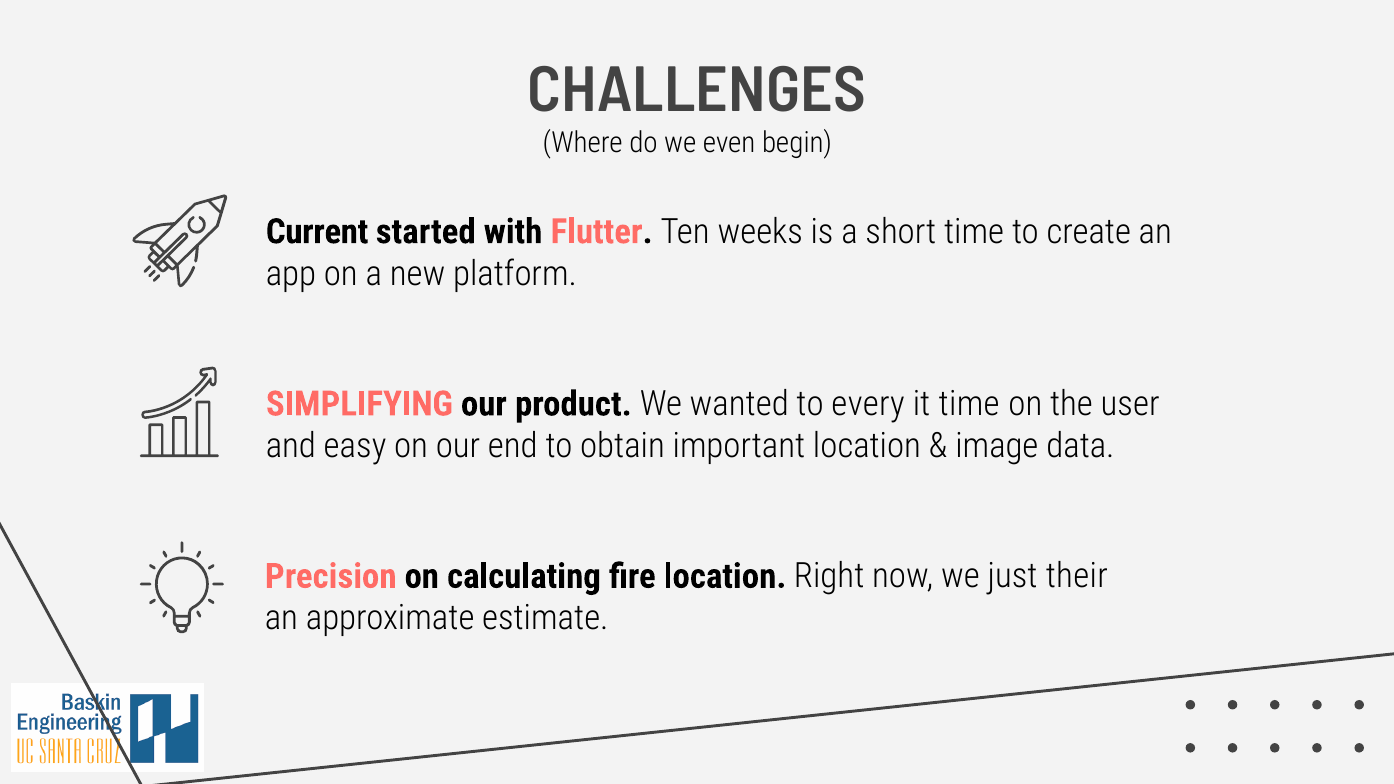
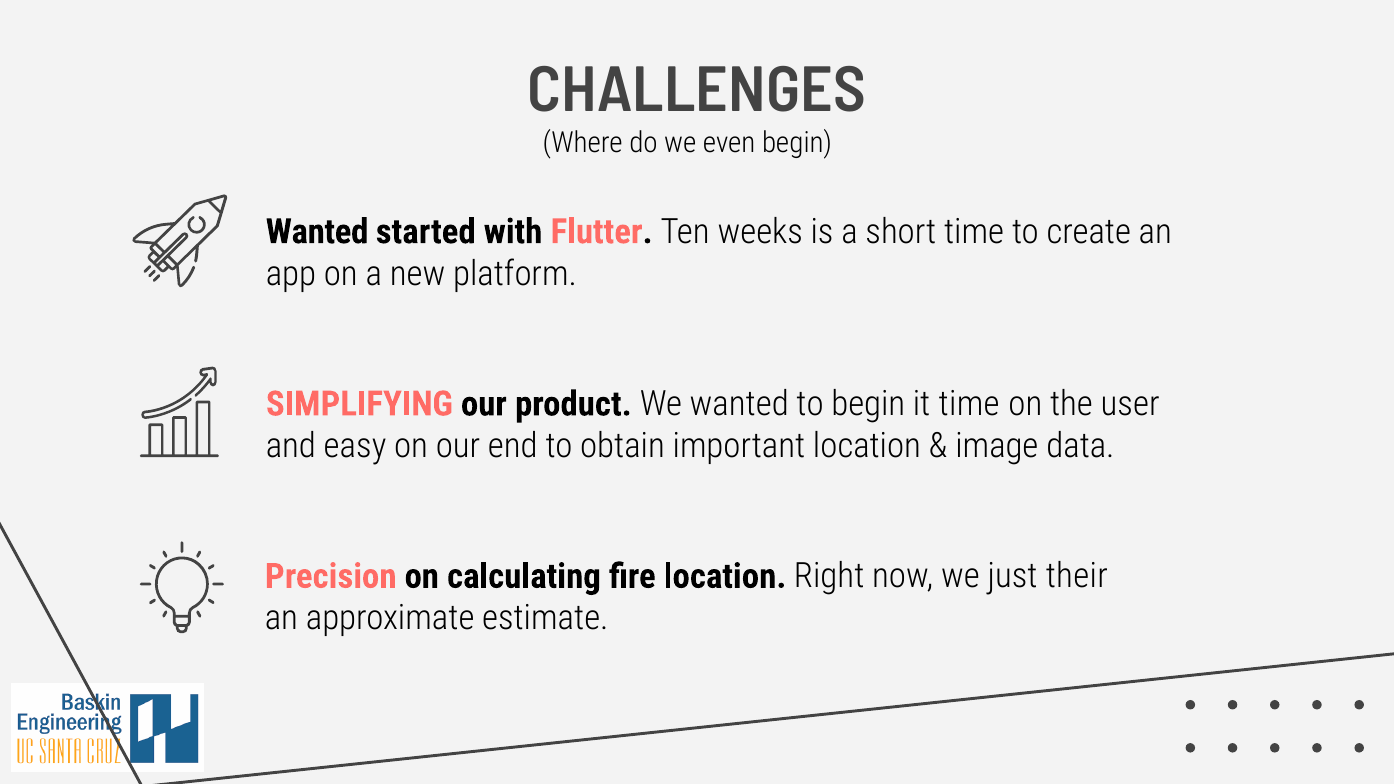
Current at (317, 232): Current -> Wanted
to every: every -> begin
